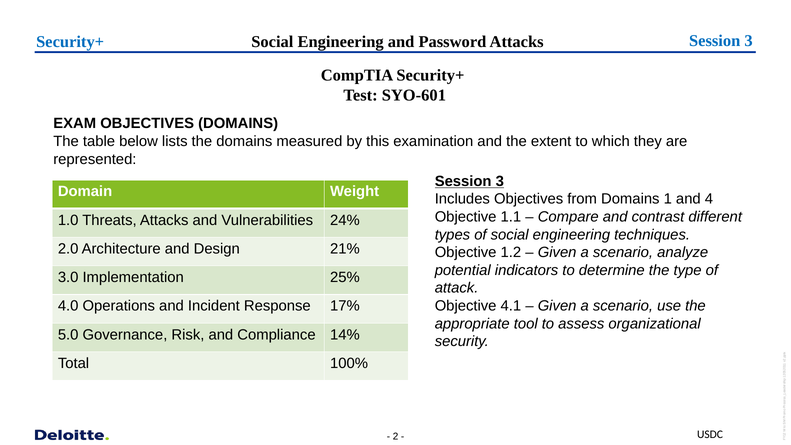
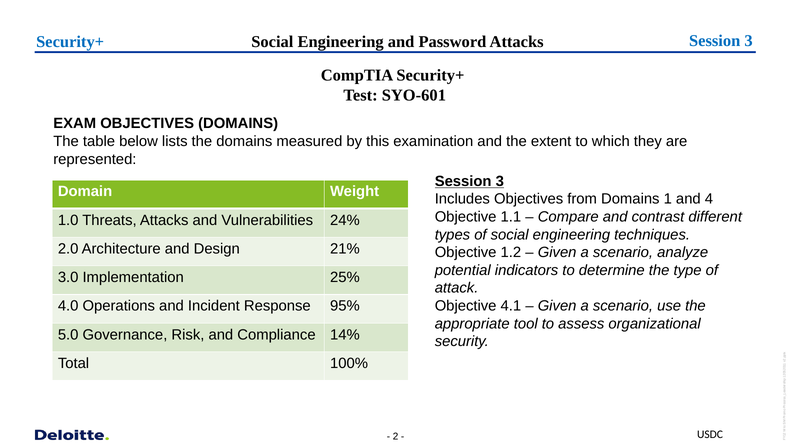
17%: 17% -> 95%
